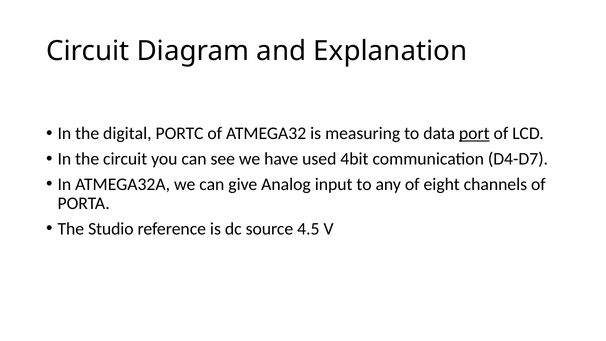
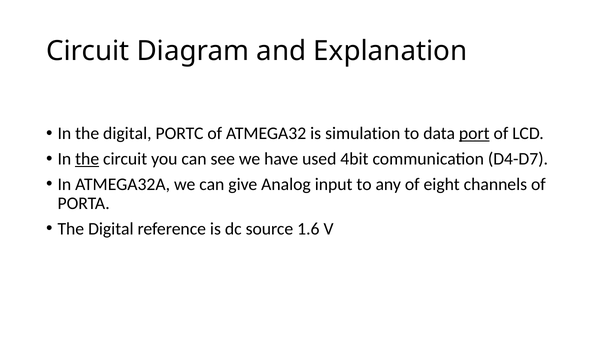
measuring: measuring -> simulation
the at (87, 159) underline: none -> present
Studio at (111, 229): Studio -> Digital
4.5: 4.5 -> 1.6
